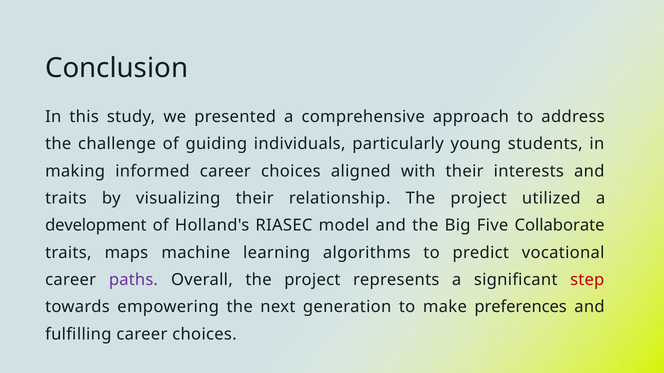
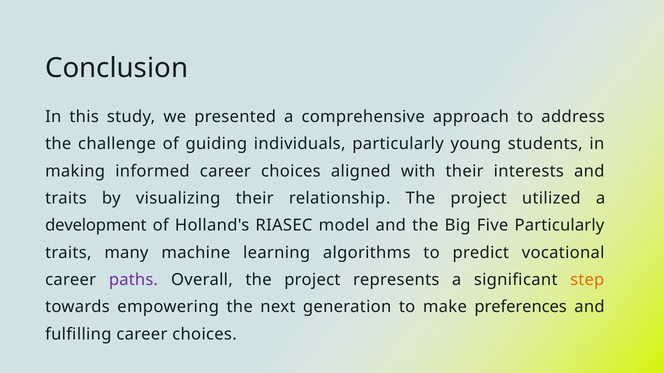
Five Collaborate: Collaborate -> Particularly
maps: maps -> many
step colour: red -> orange
